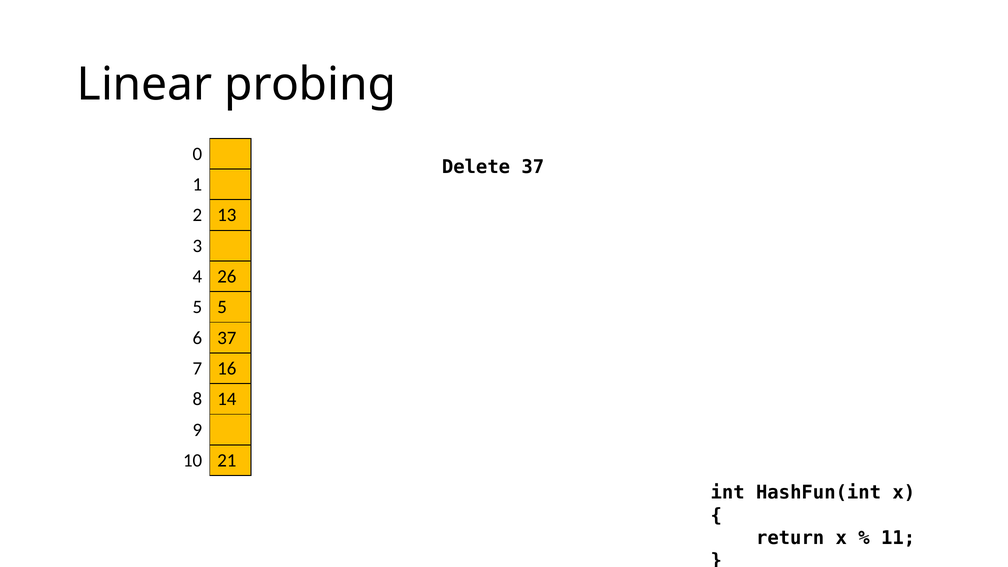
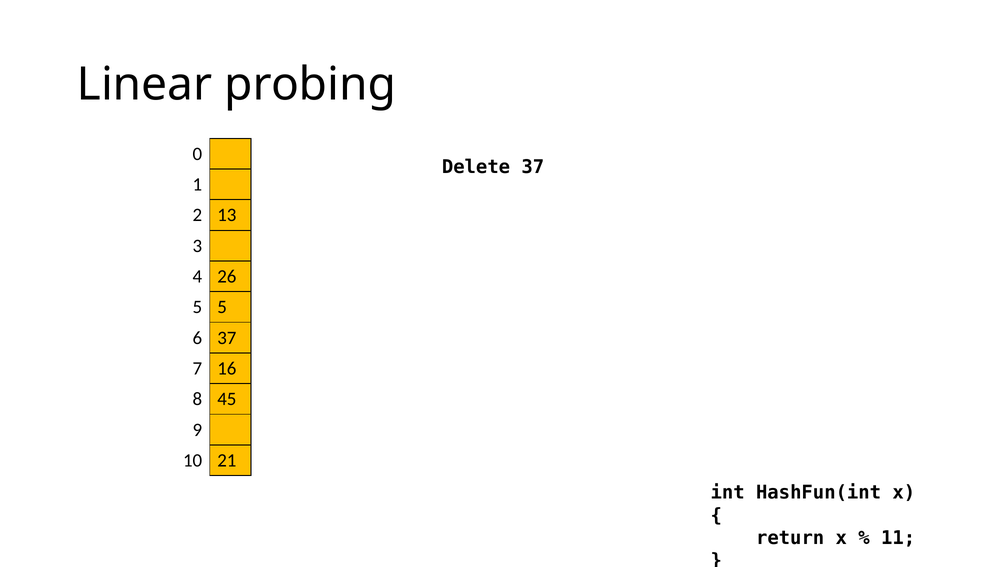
14: 14 -> 45
